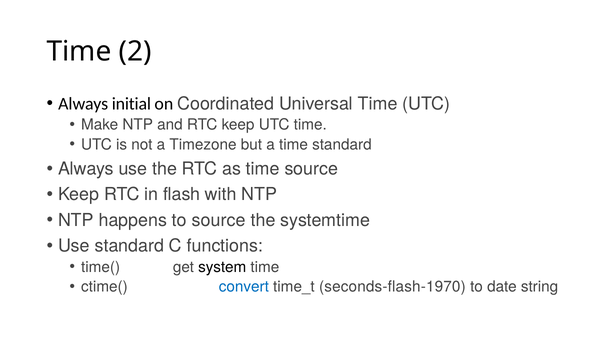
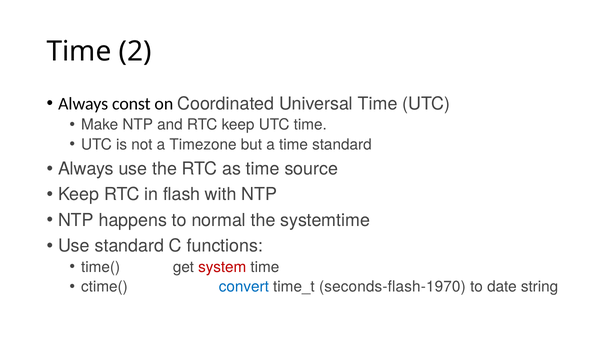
initial: initial -> const
to source: source -> normal
system colour: black -> red
